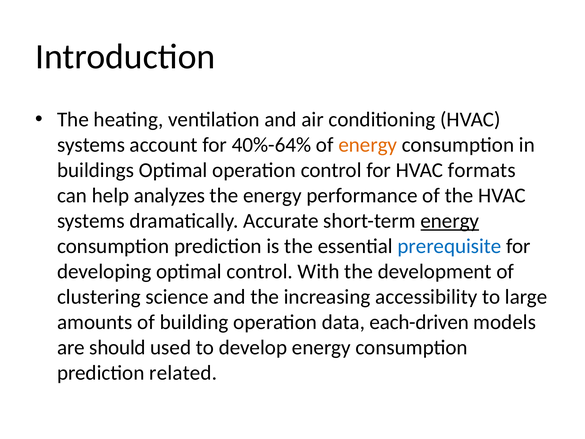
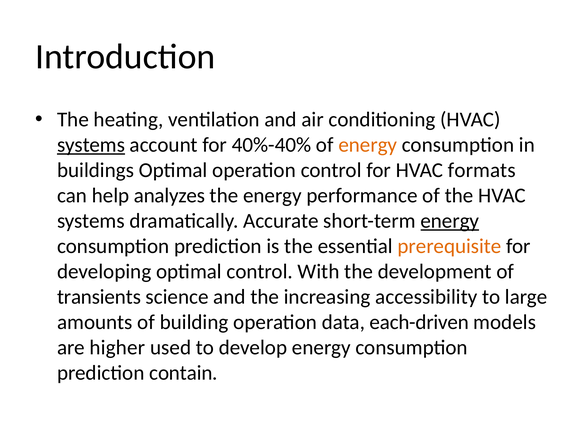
systems at (91, 145) underline: none -> present
40%-64%: 40%-64% -> 40%-40%
prerequisite colour: blue -> orange
clustering: clustering -> transients
should: should -> higher
related: related -> contain
